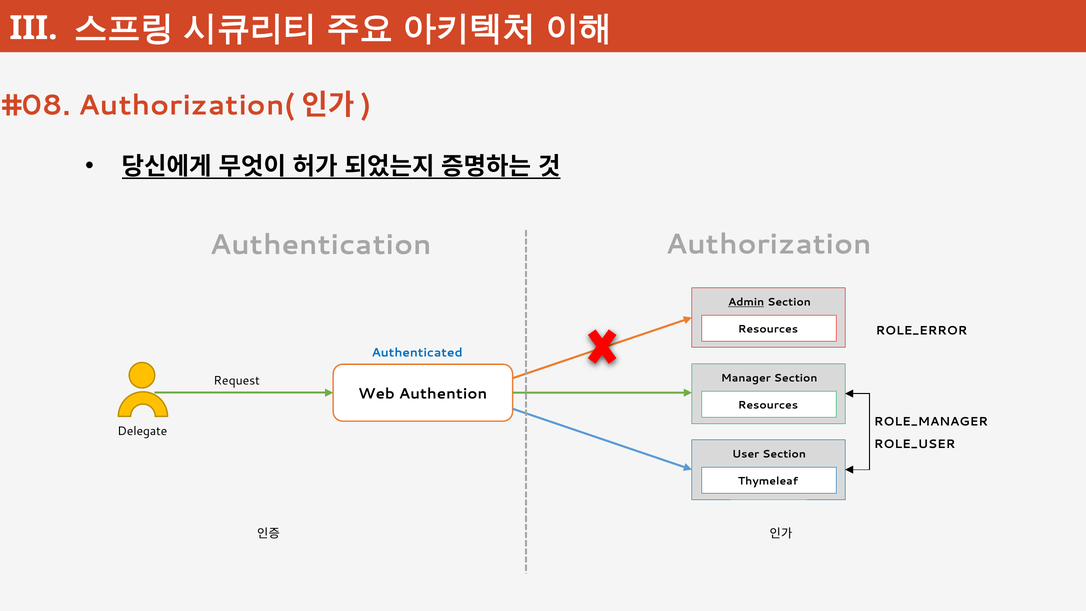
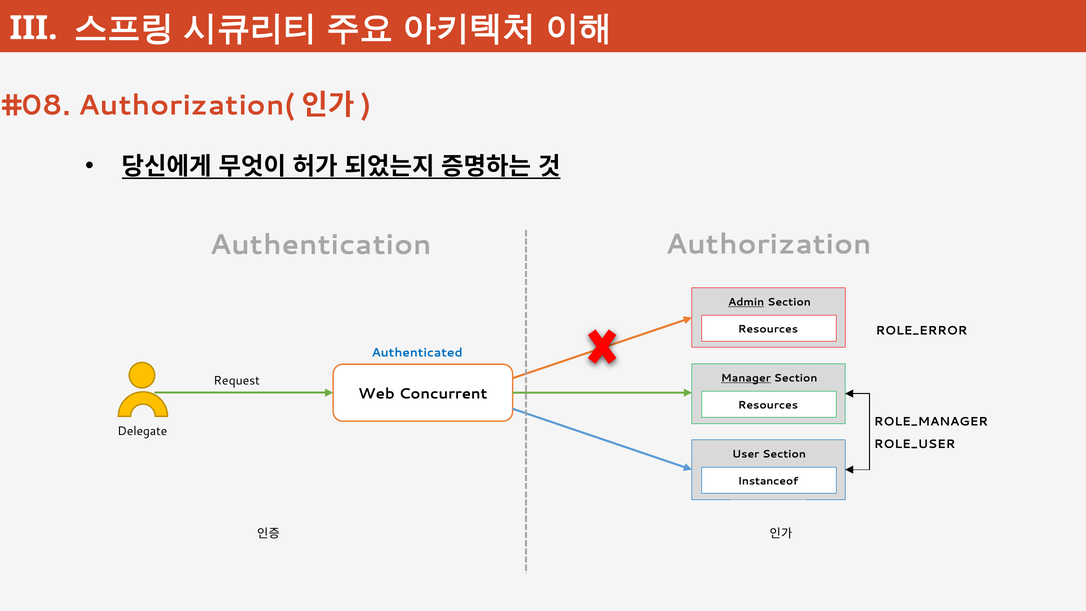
Manager underline: none -> present
Authention: Authention -> Concurrent
Thymeleaf: Thymeleaf -> Instanceof
